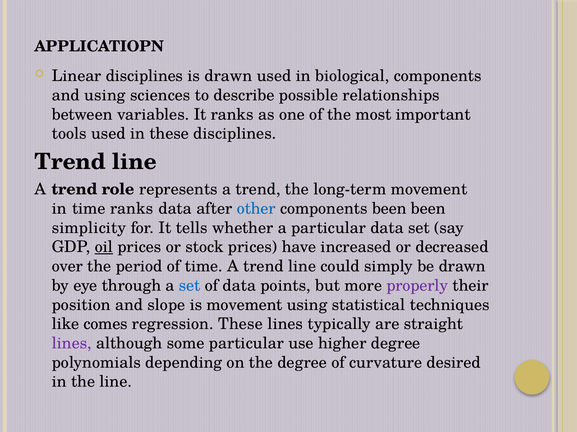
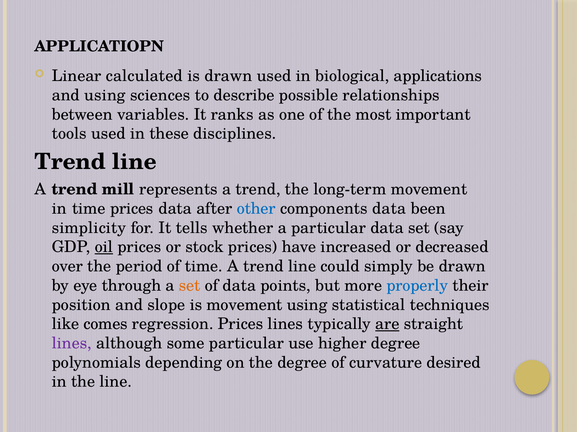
Linear disciplines: disciplines -> calculated
biological components: components -> applications
role: role -> mill
time ranks: ranks -> prices
components been: been -> data
set at (190, 286) colour: blue -> orange
properly colour: purple -> blue
regression These: These -> Prices
are underline: none -> present
